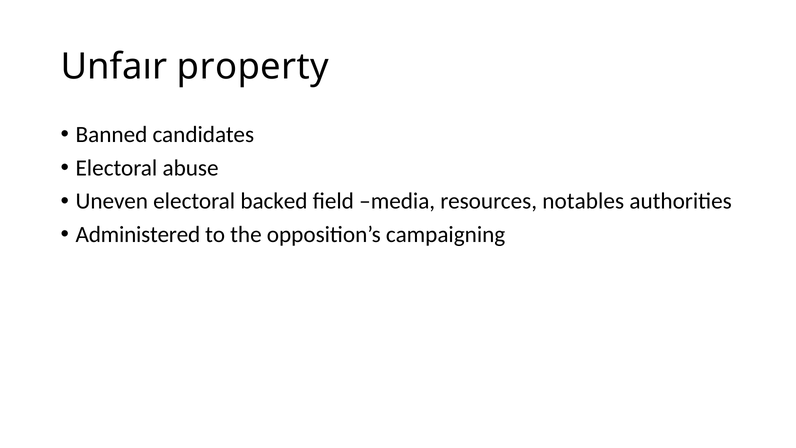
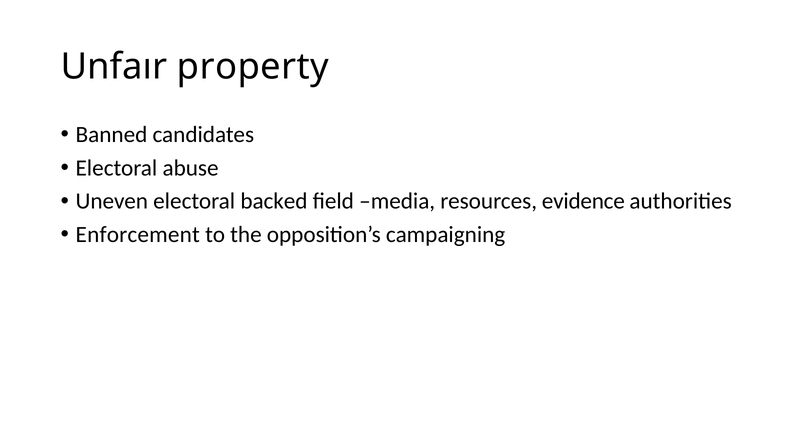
notables: notables -> evidence
Administered: Administered -> Enforcement
